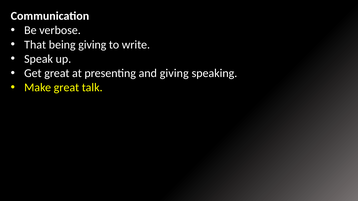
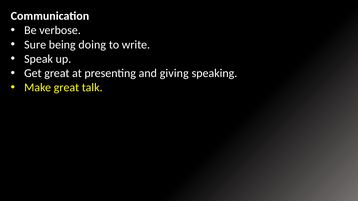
That: That -> Sure
being giving: giving -> doing
